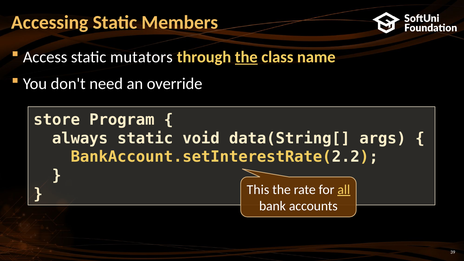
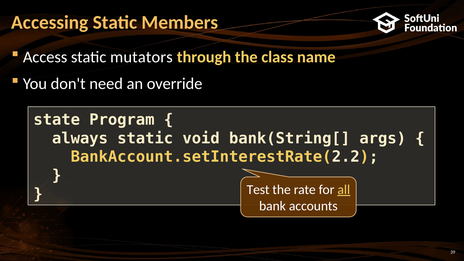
the at (246, 57) underline: present -> none
store: store -> state
data(String[: data(String[ -> bank(String[
This: This -> Test
